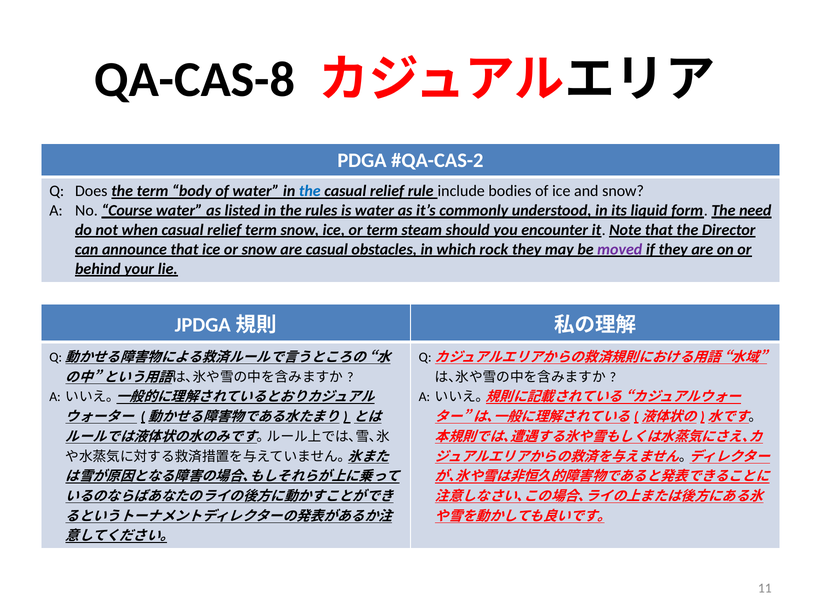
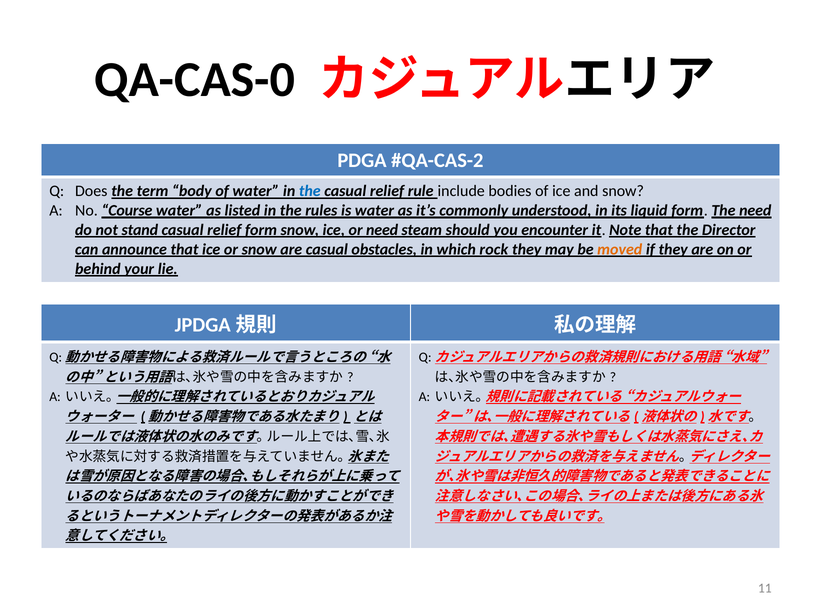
QA-CAS-8: QA-CAS-8 -> QA-CAS-0
when: when -> stand
relief term: term -> form
or term: term -> need
moved colour: purple -> orange
